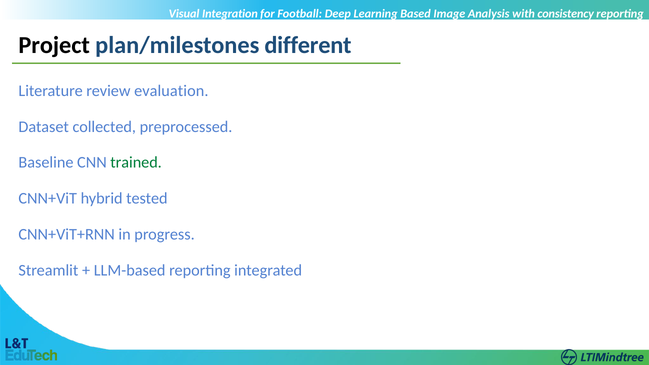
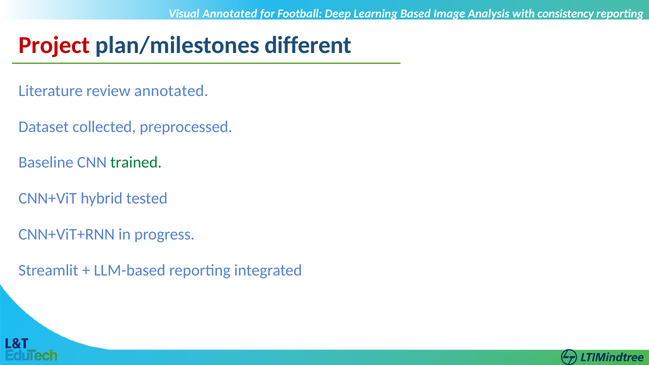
Visual Integration: Integration -> Annotated
Project colour: black -> red
review evaluation: evaluation -> annotated
